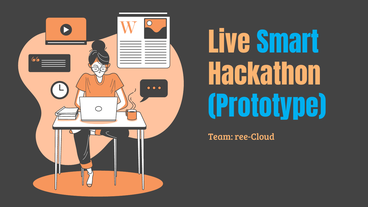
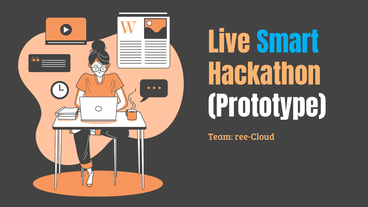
Prototype colour: light blue -> white
